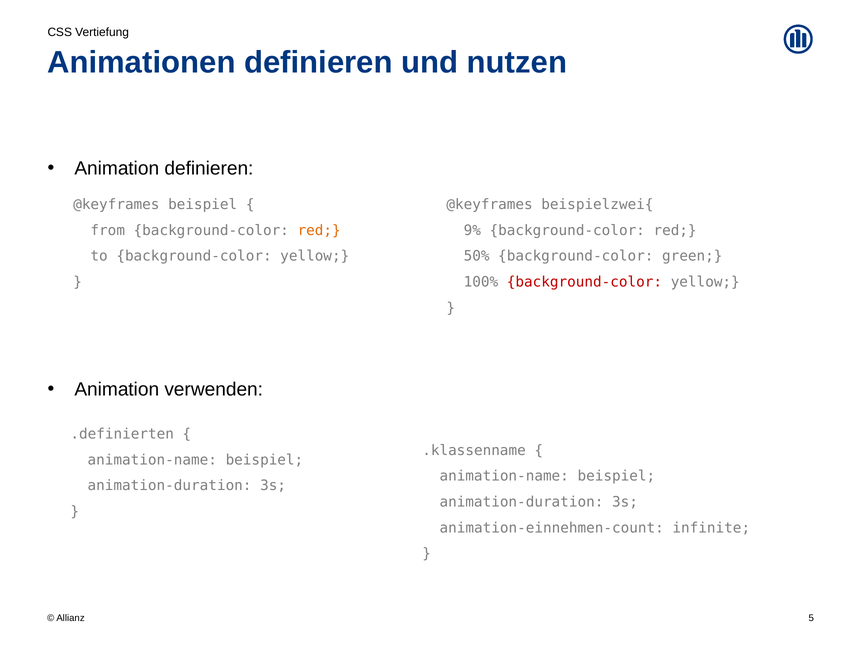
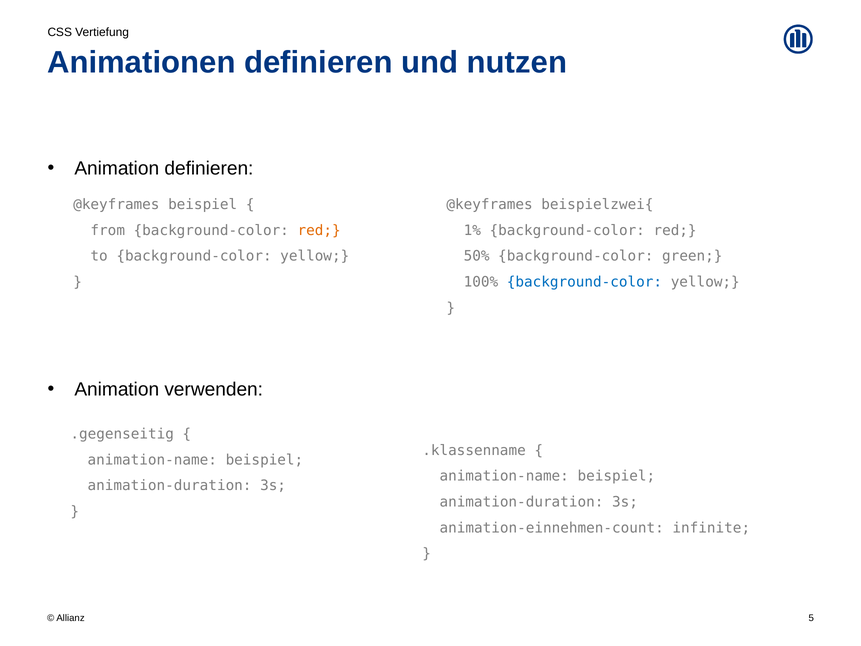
9%: 9% -> 1%
background-color at (584, 282) colour: red -> blue
.definierten: .definierten -> .gegenseitig
